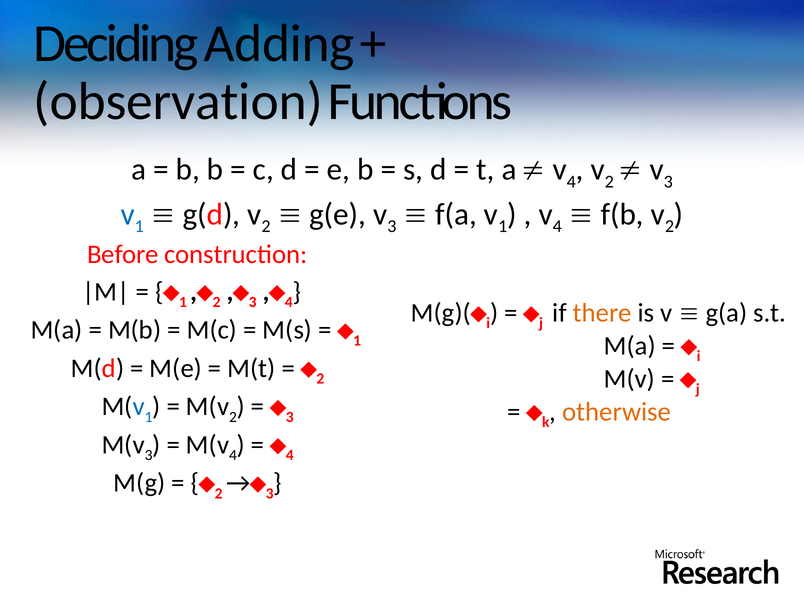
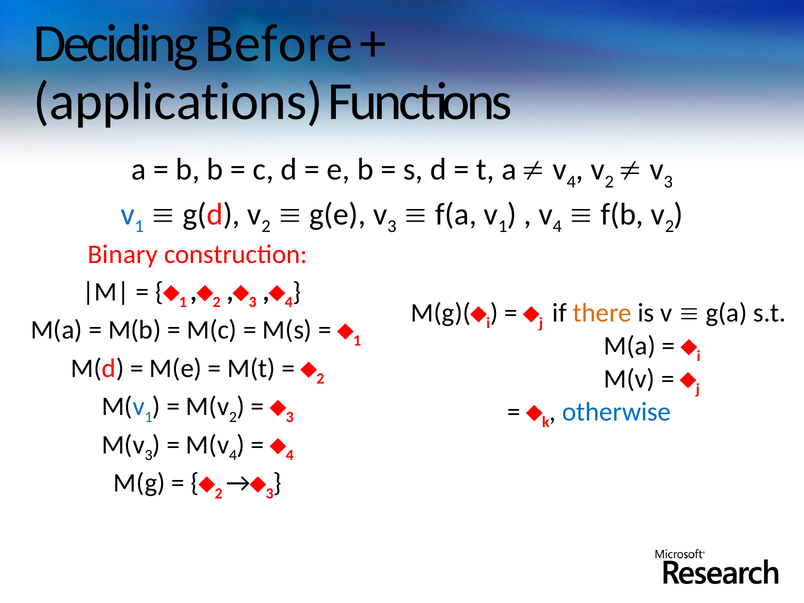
Adding: Adding -> Before
observation: observation -> applications
Before: Before -> Binary
otherwise colour: orange -> blue
